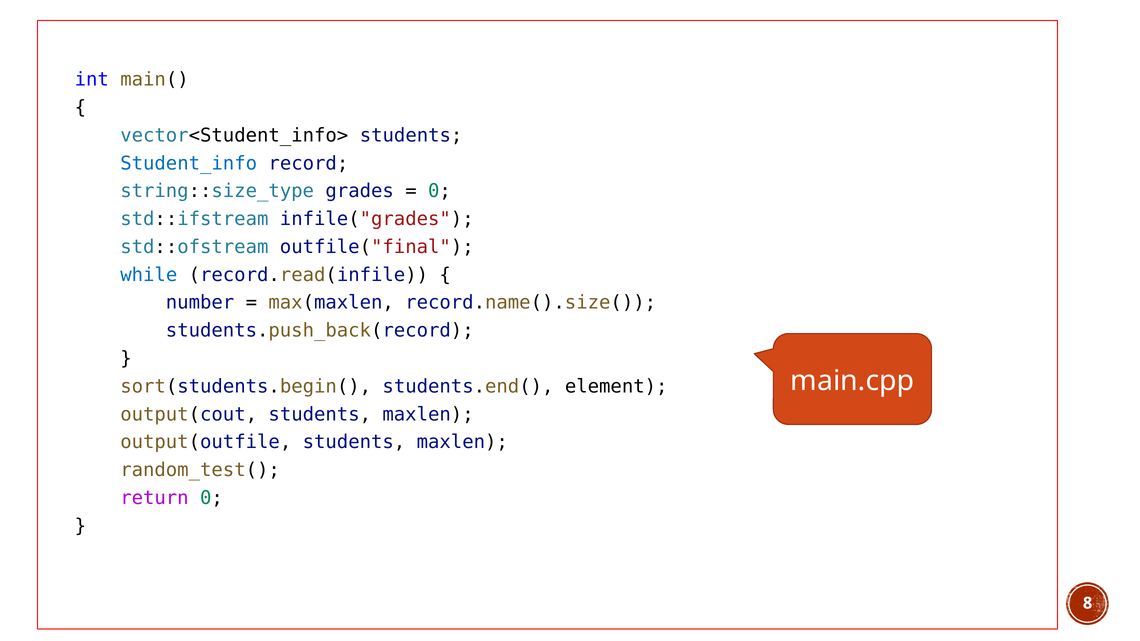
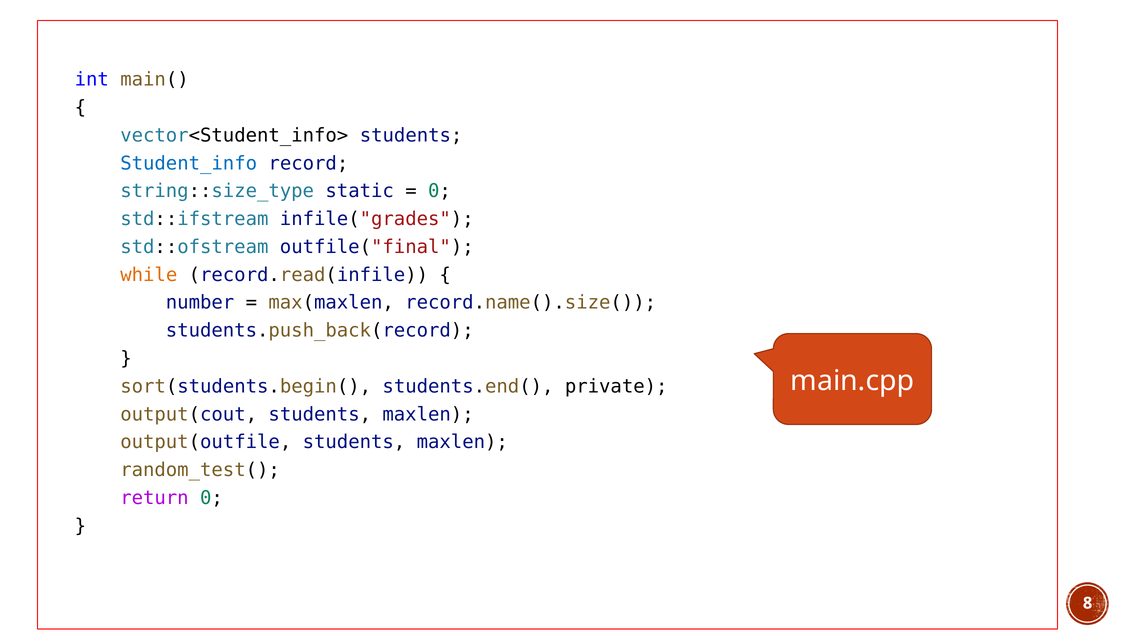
grades: grades -> static
while colour: blue -> orange
element: element -> private
